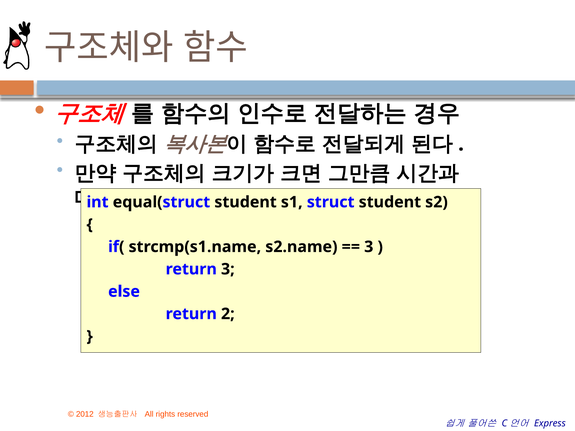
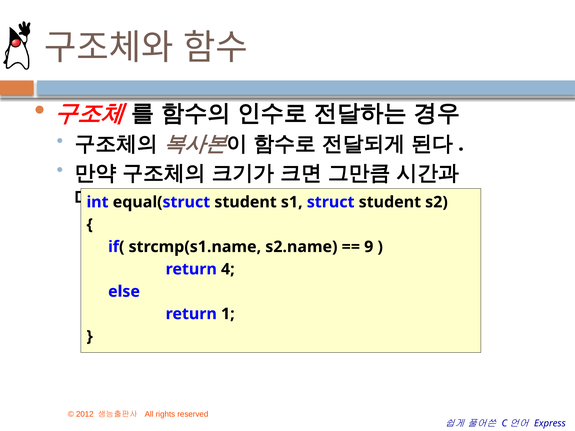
3 at (369, 247): 3 -> 9
return 3: 3 -> 4
2: 2 -> 1
